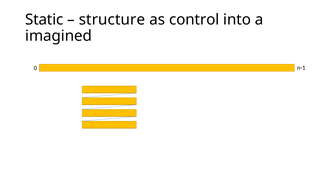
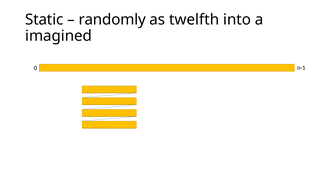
structure: structure -> randomly
control: control -> twelfth
